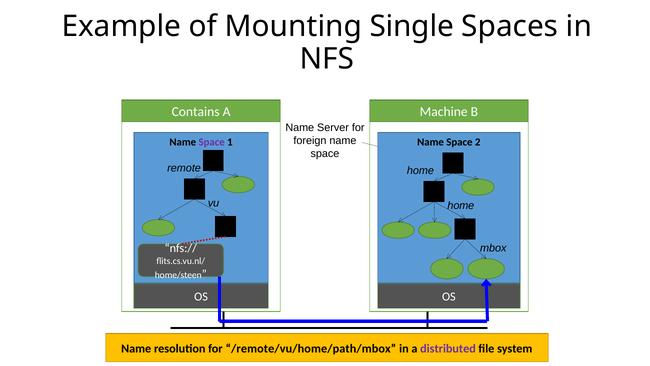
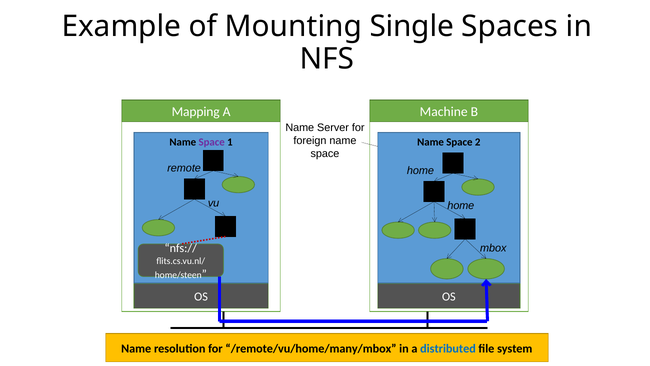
Contains: Contains -> Mapping
/remote/vu/home/path/mbox: /remote/vu/home/path/mbox -> /remote/vu/home/many/mbox
distributed colour: purple -> blue
